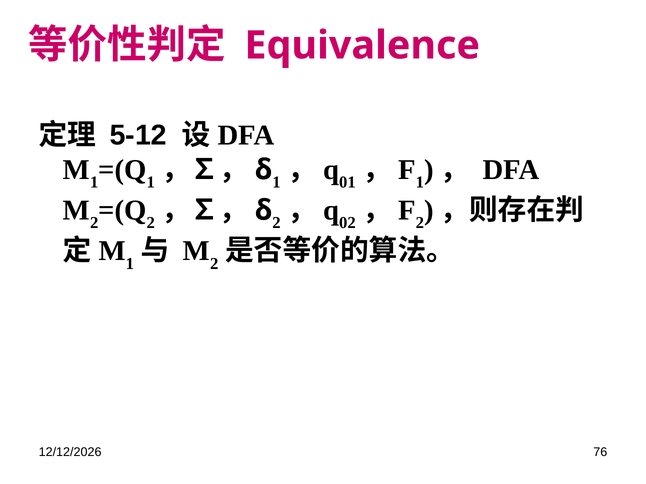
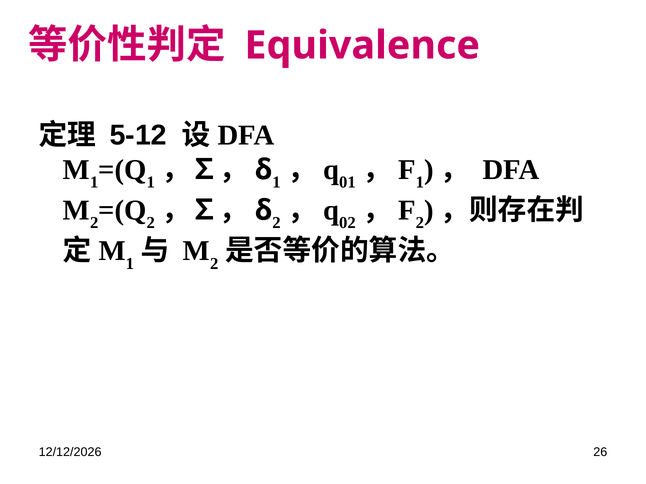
76: 76 -> 26
